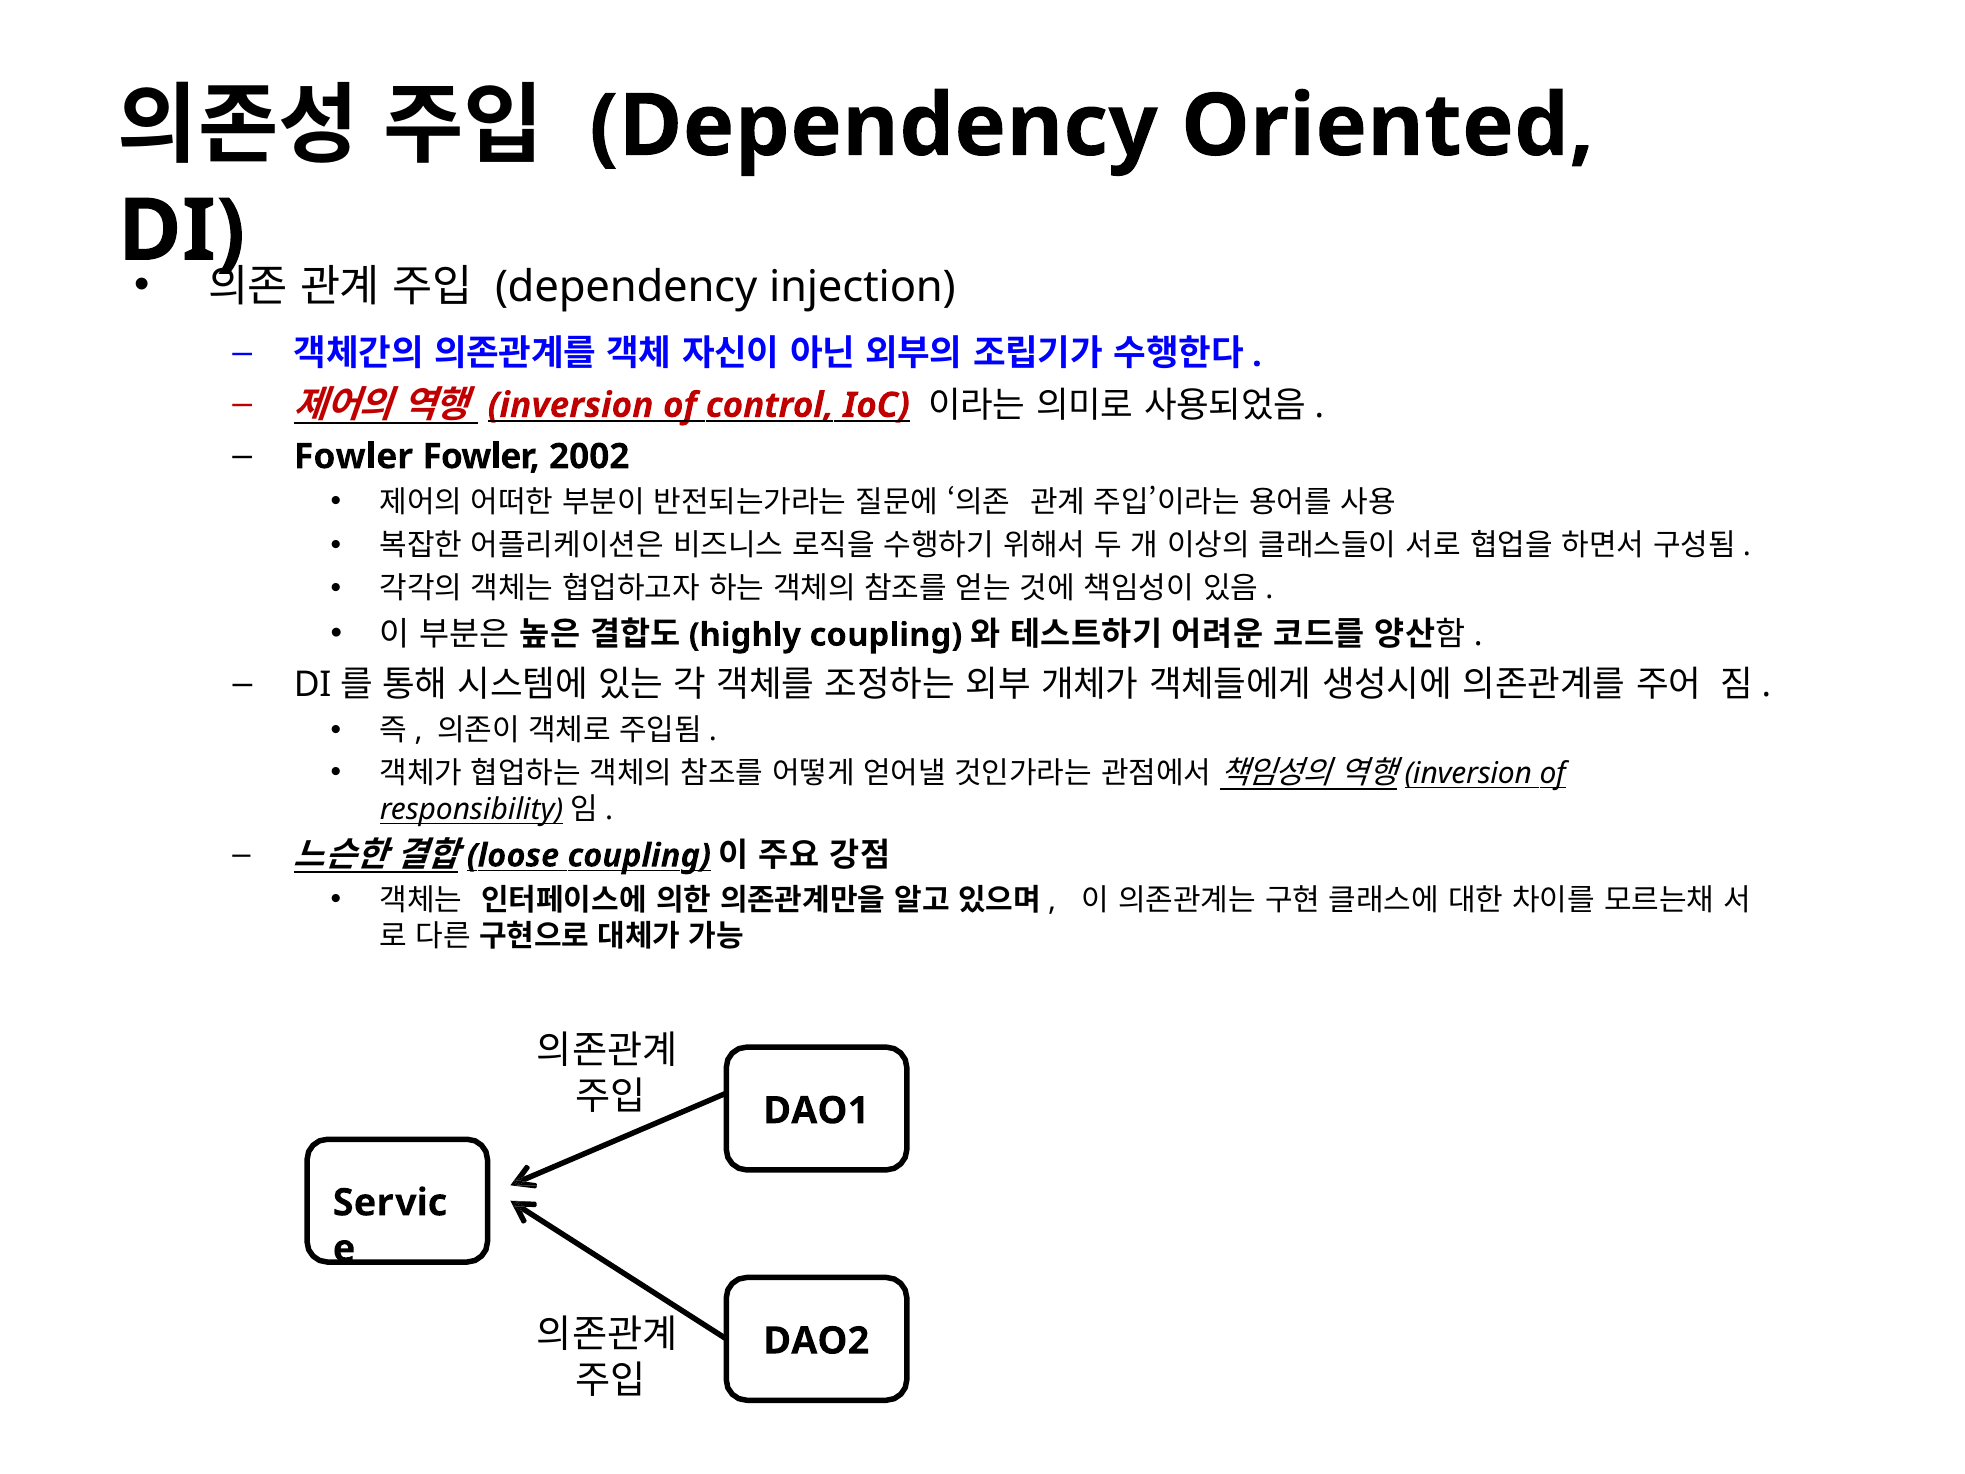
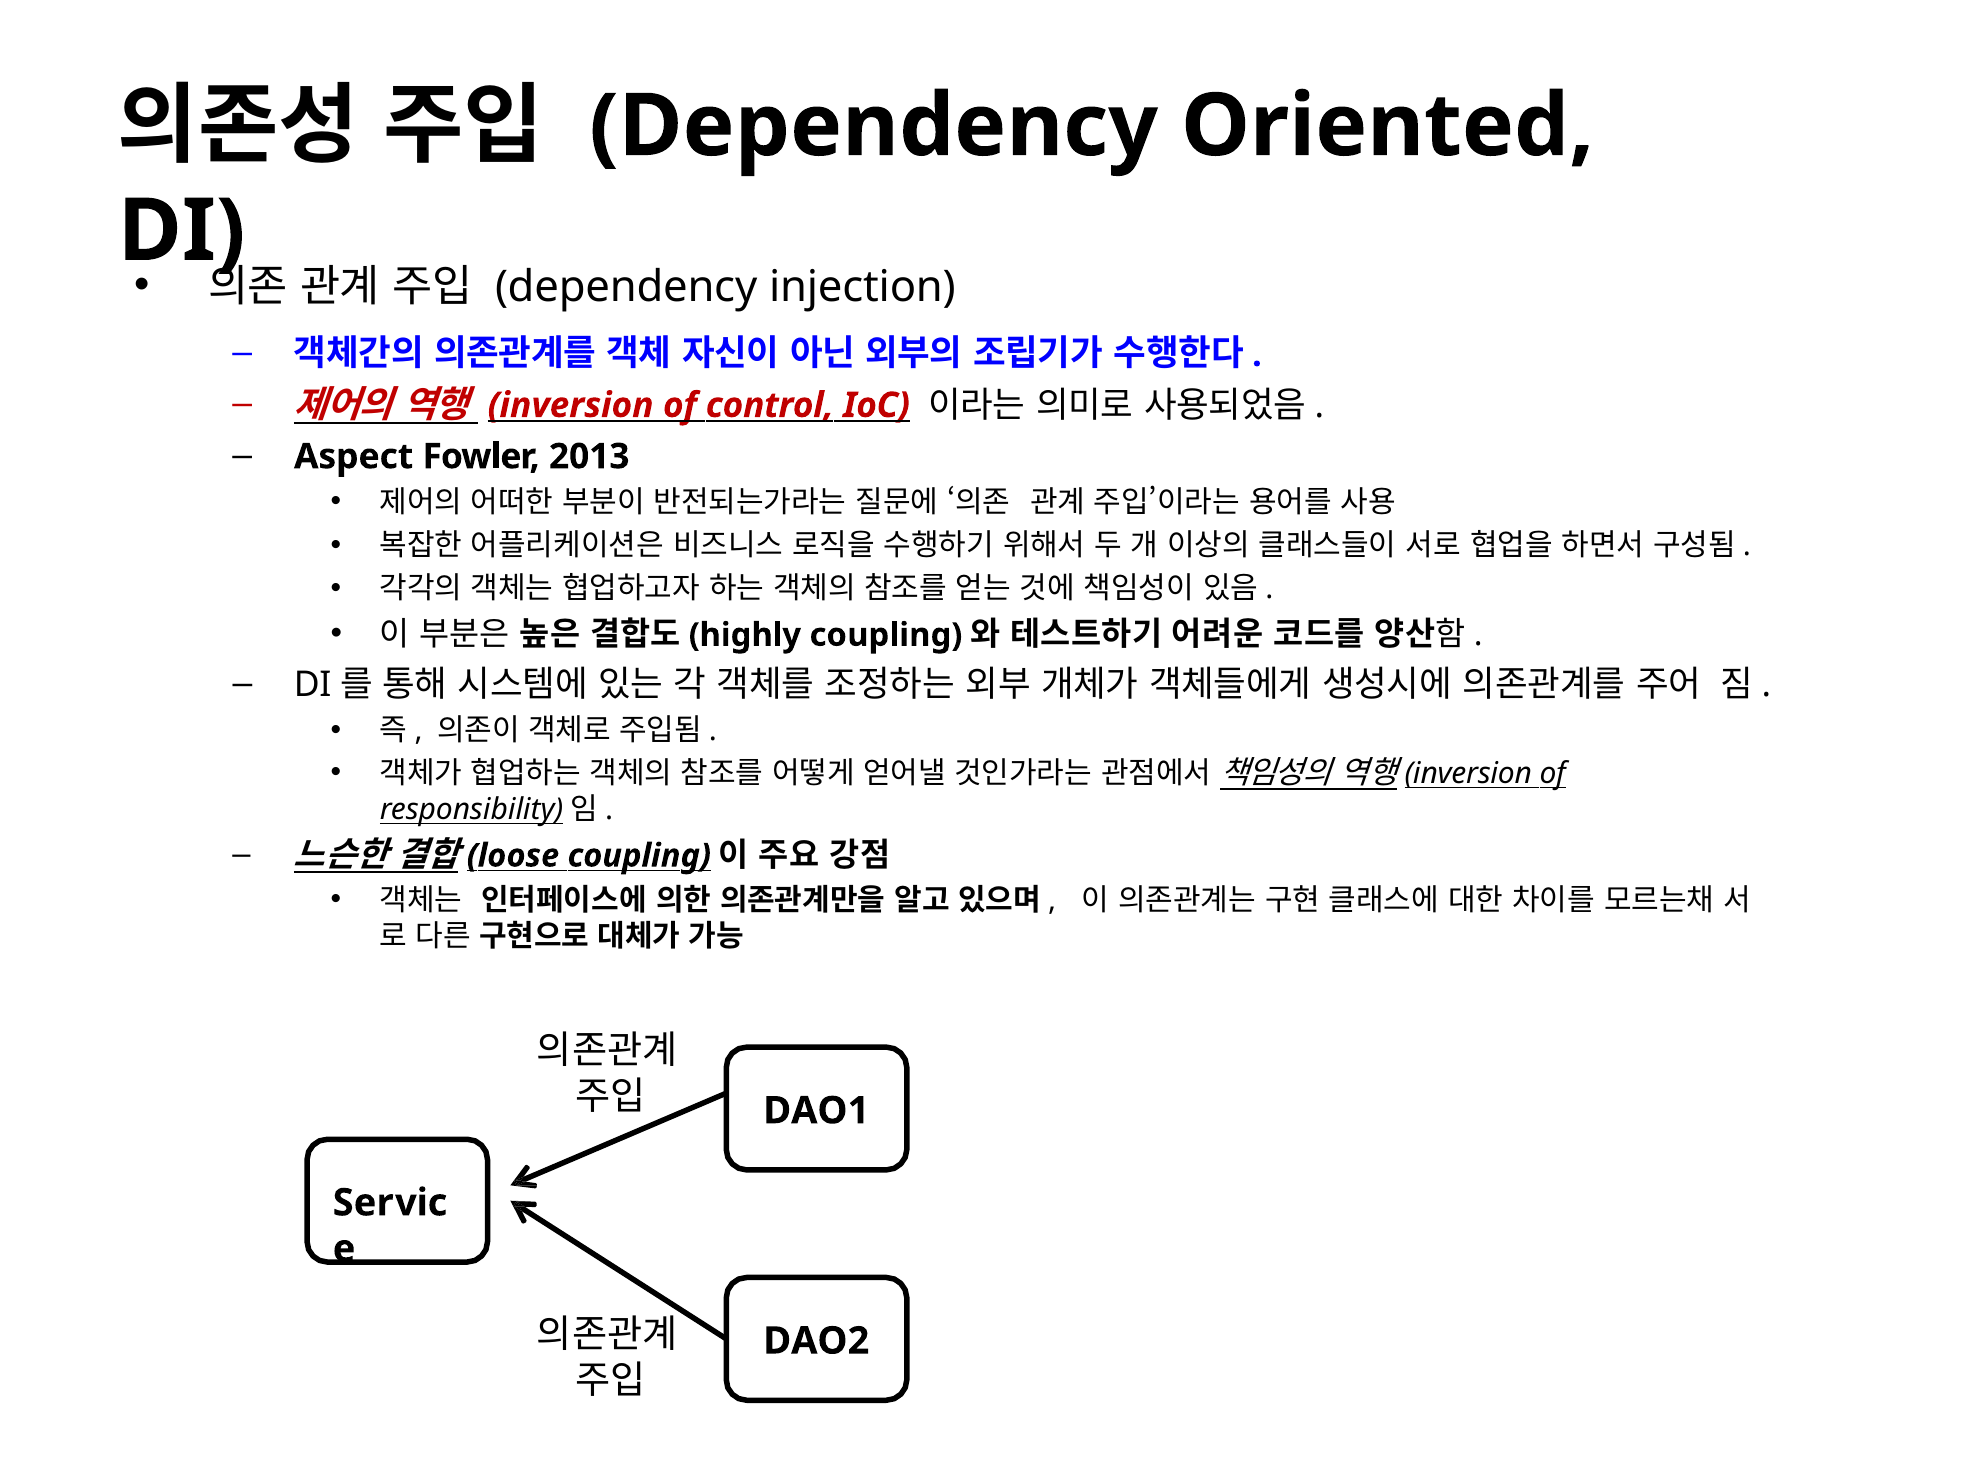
Fowler at (354, 456): Fowler -> Aspect
2002: 2002 -> 2013
